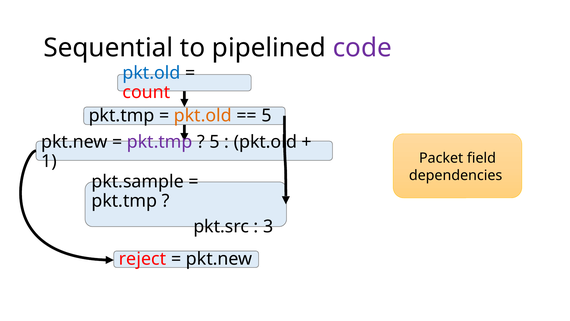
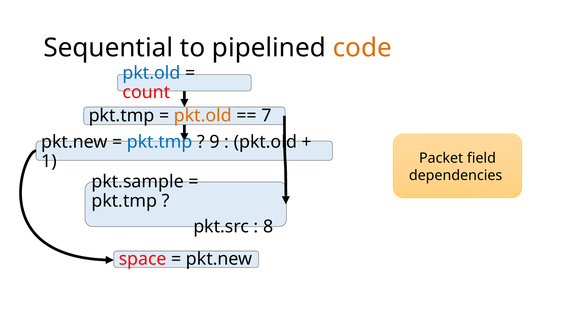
code colour: purple -> orange
5 at (266, 116): 5 -> 7
pkt.tmp at (160, 142) colour: purple -> blue
5 at (215, 142): 5 -> 9
3: 3 -> 8
reject: reject -> space
